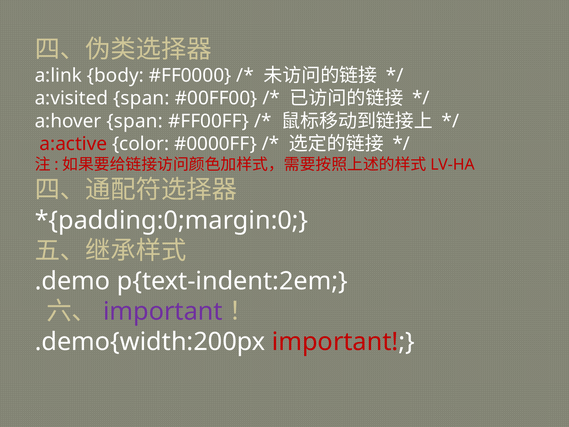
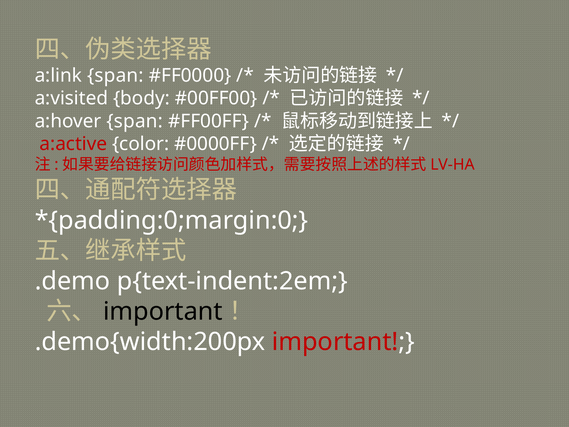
a:link body: body -> span
a:visited span: span -> body
important at (163, 311) colour: purple -> black
